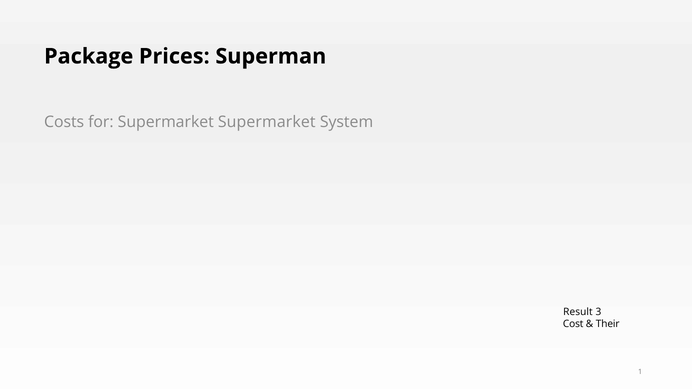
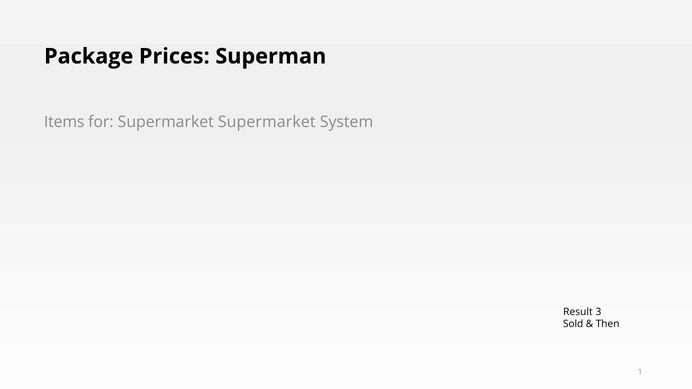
Costs: Costs -> Items
Cost: Cost -> Sold
Their: Their -> Then
